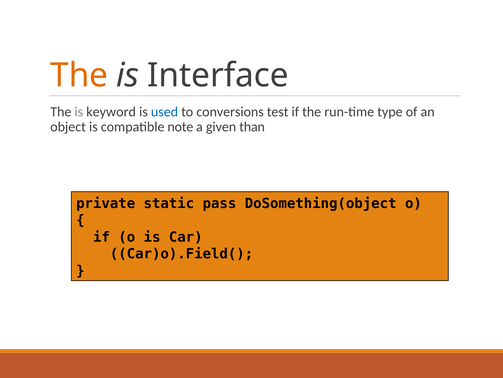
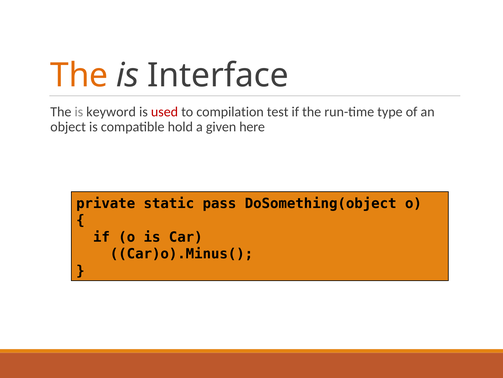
used colour: blue -> red
conversions: conversions -> compilation
note: note -> hold
than: than -> here
Car)o).Field(: Car)o).Field( -> Car)o).Minus(
